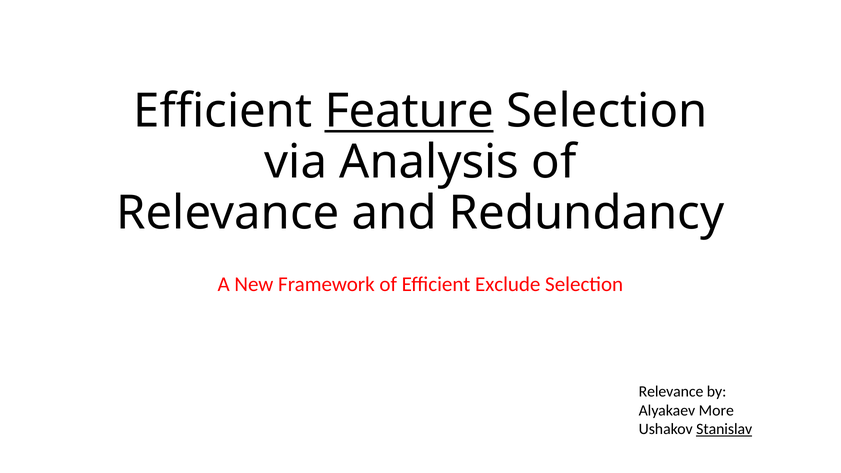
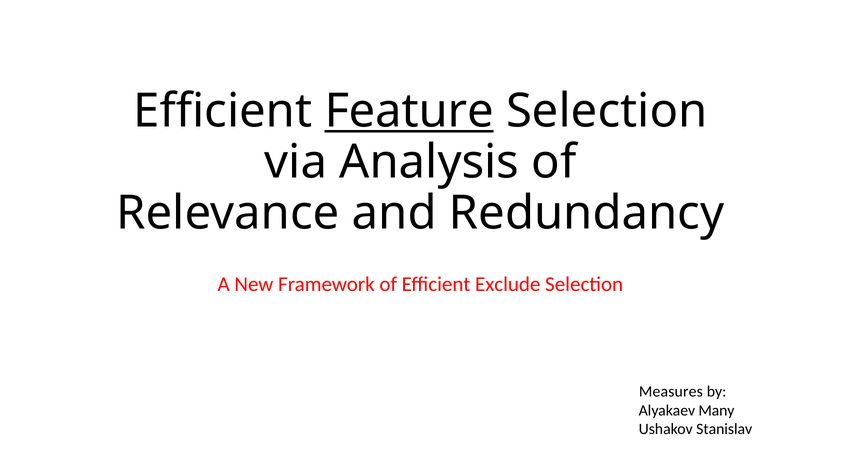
Relevance at (671, 391): Relevance -> Measures
More: More -> Many
Stanislav underline: present -> none
